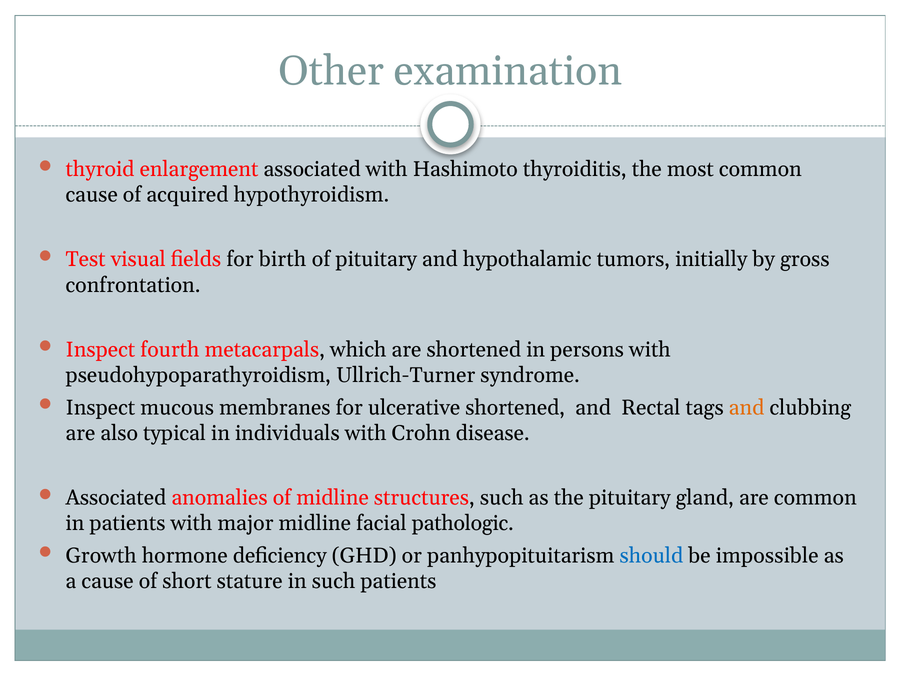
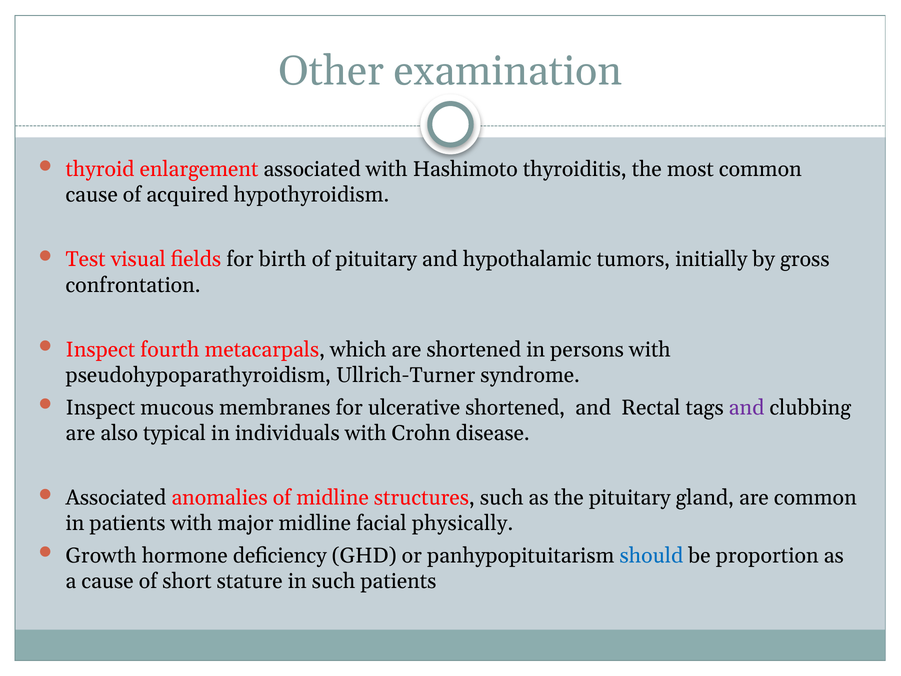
and at (747, 407) colour: orange -> purple
pathologic: pathologic -> physically
impossible: impossible -> proportion
